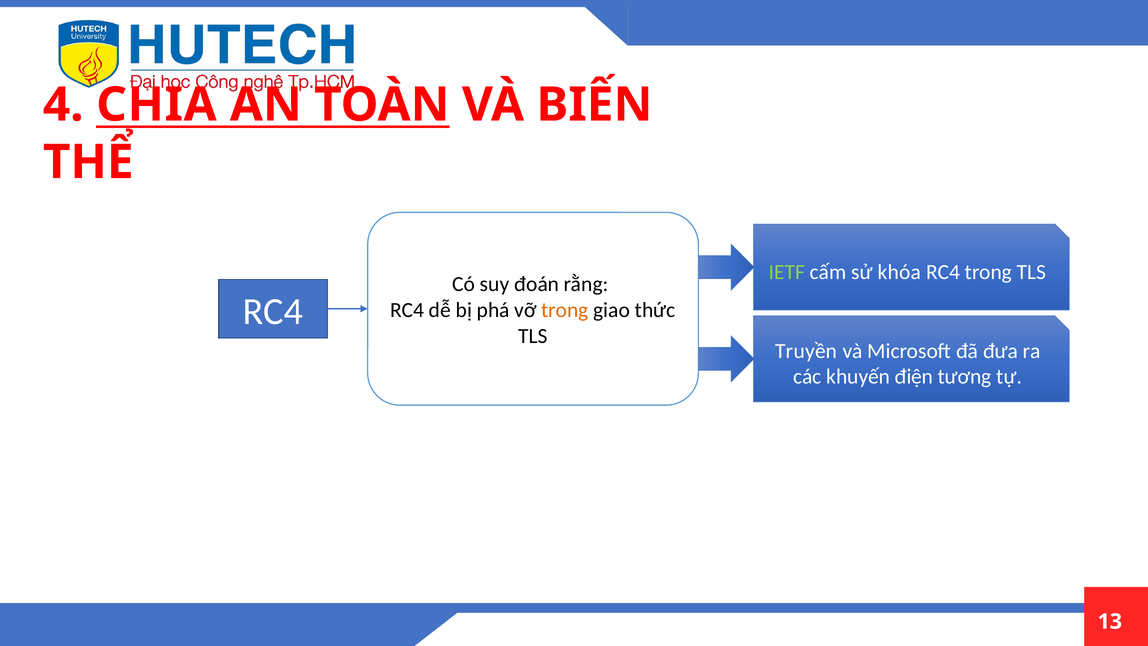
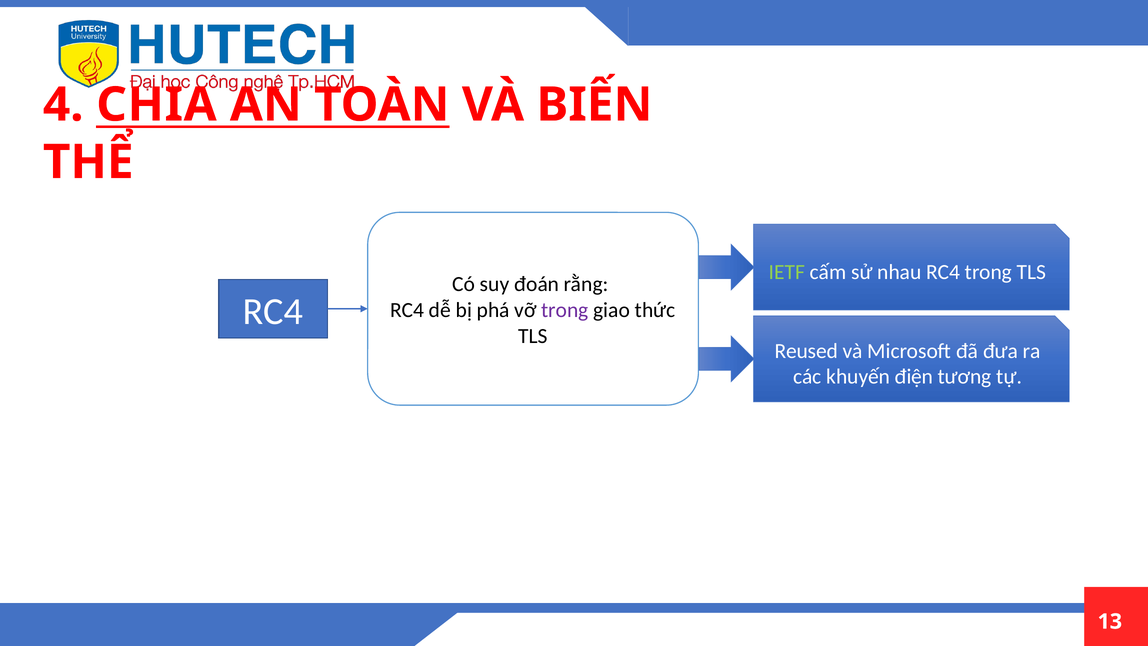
khóa: khóa -> nhau
trong at (565, 310) colour: orange -> purple
Truyền: Truyền -> Reused
